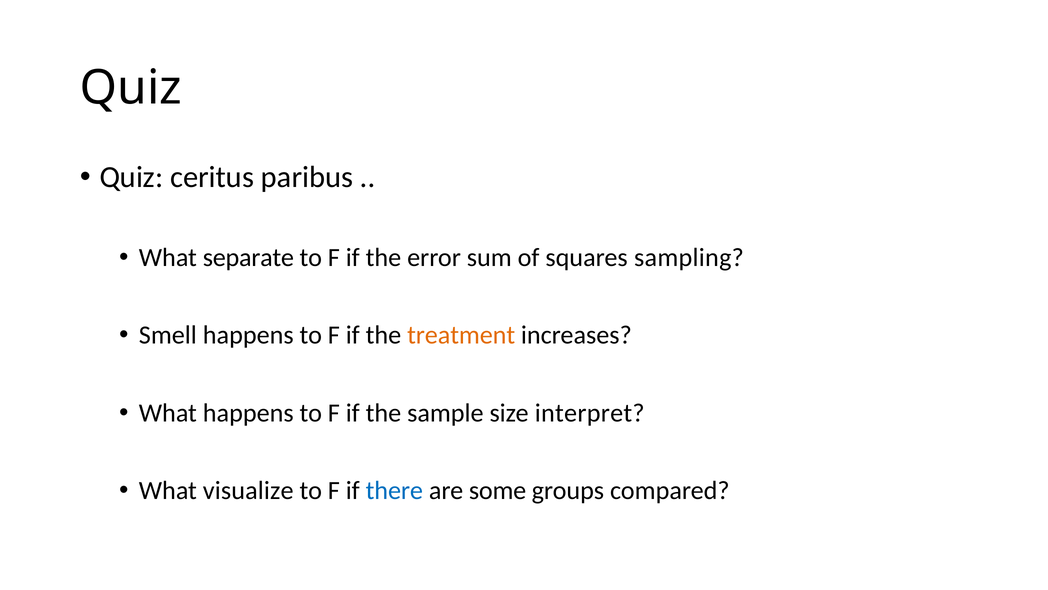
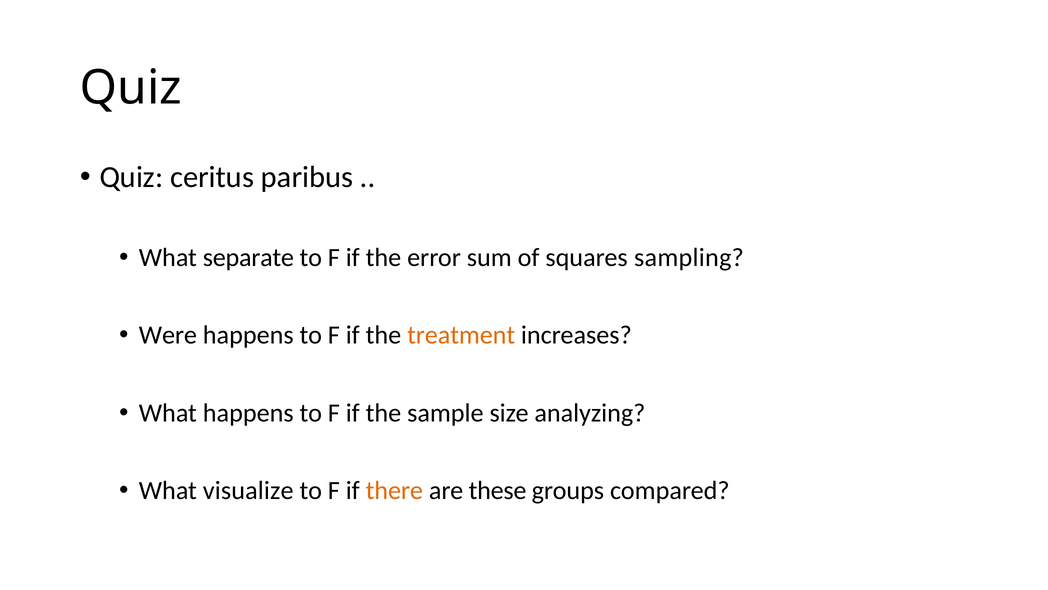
Smell: Smell -> Were
interpret: interpret -> analyzing
there colour: blue -> orange
some: some -> these
